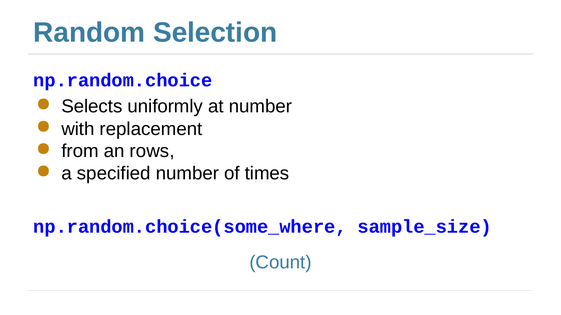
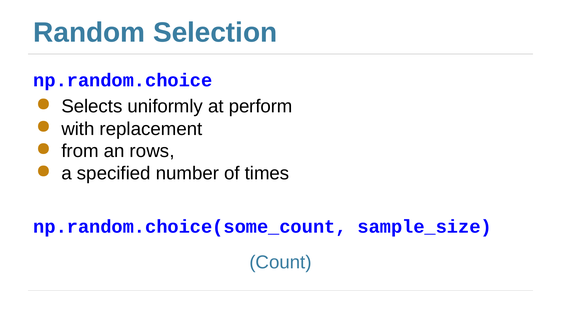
at number: number -> perform
np.random.choice(some_where: np.random.choice(some_where -> np.random.choice(some_count
